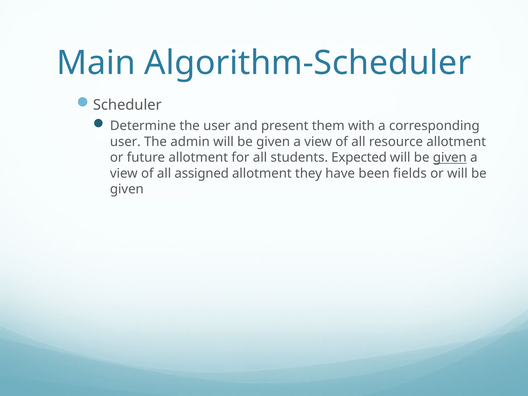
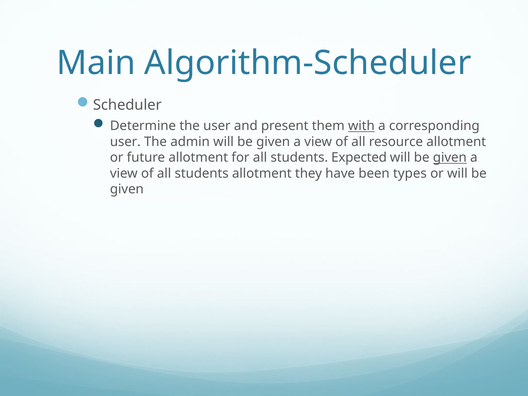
with underline: none -> present
of all assigned: assigned -> students
fields: fields -> types
